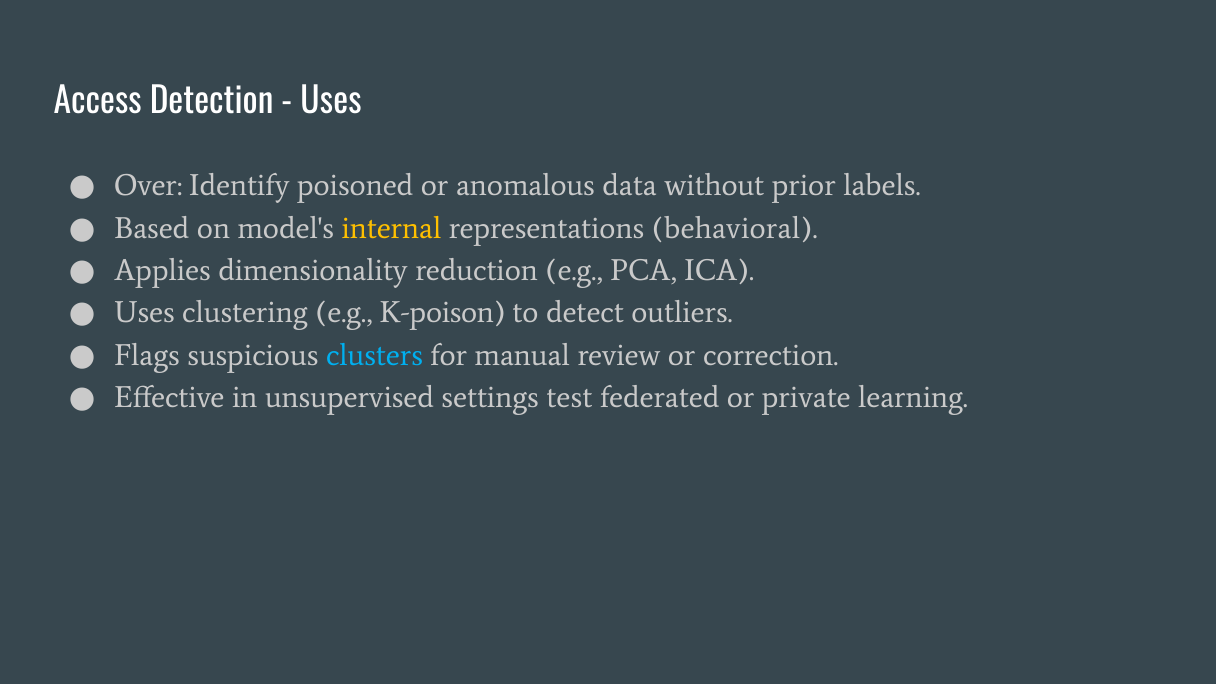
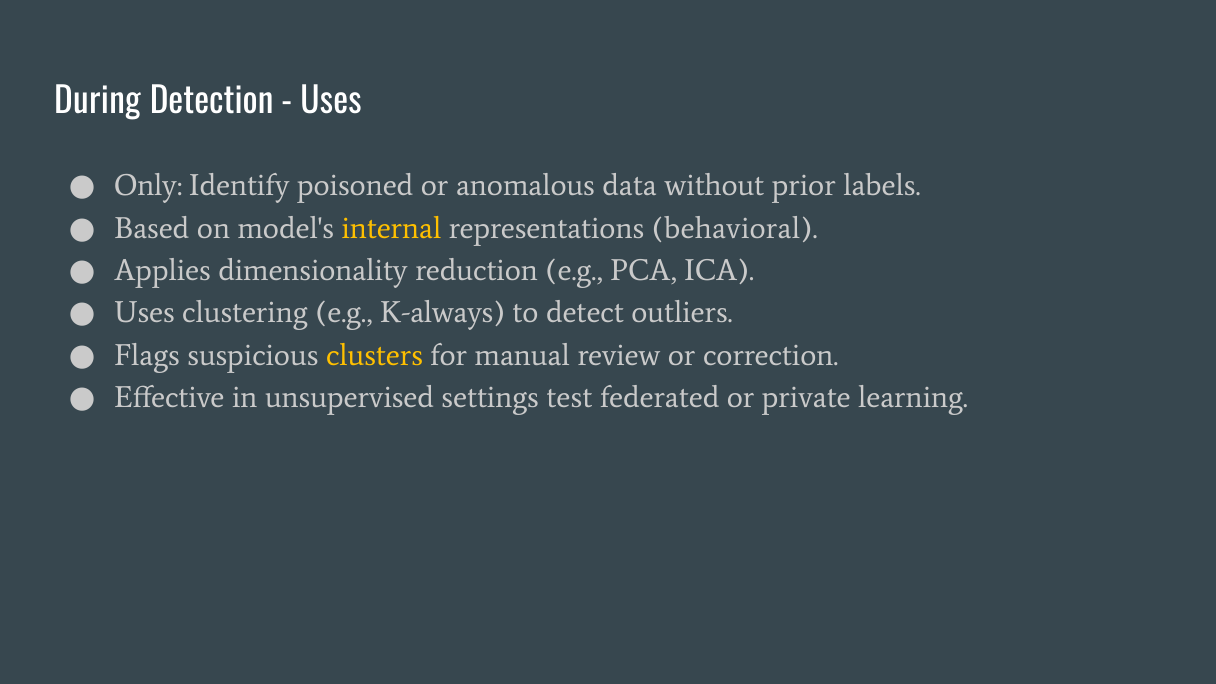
Access: Access -> During
Over: Over -> Only
K-poison: K-poison -> K-always
clusters colour: light blue -> yellow
